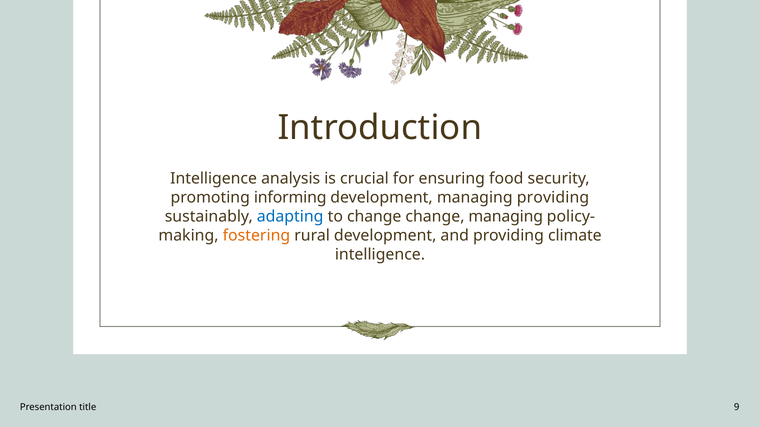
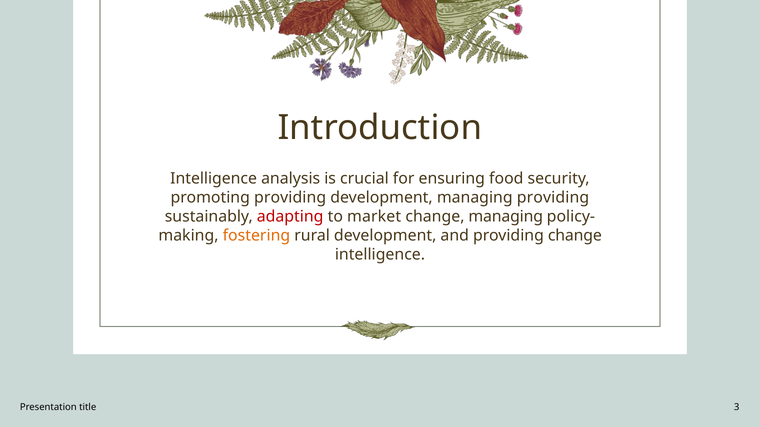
promoting informing: informing -> providing
adapting colour: blue -> red
to change: change -> market
providing climate: climate -> change
9: 9 -> 3
